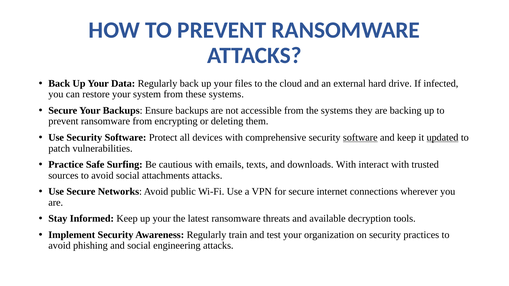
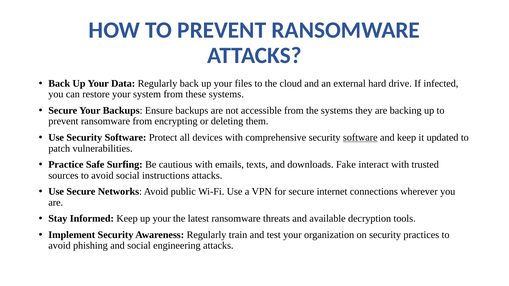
updated underline: present -> none
downloads With: With -> Fake
attachments: attachments -> instructions
